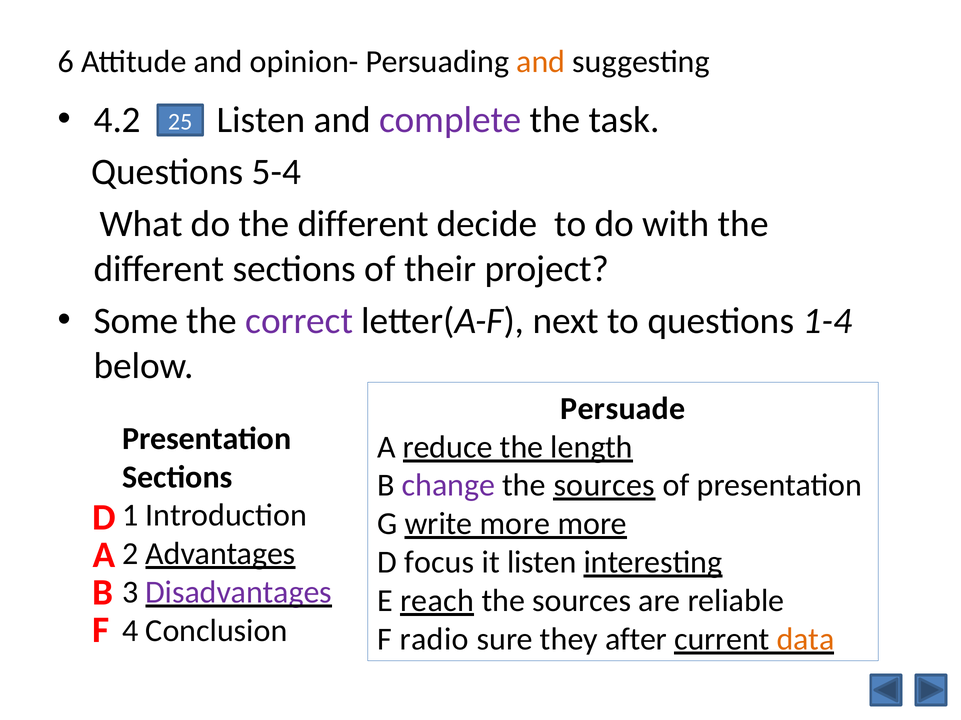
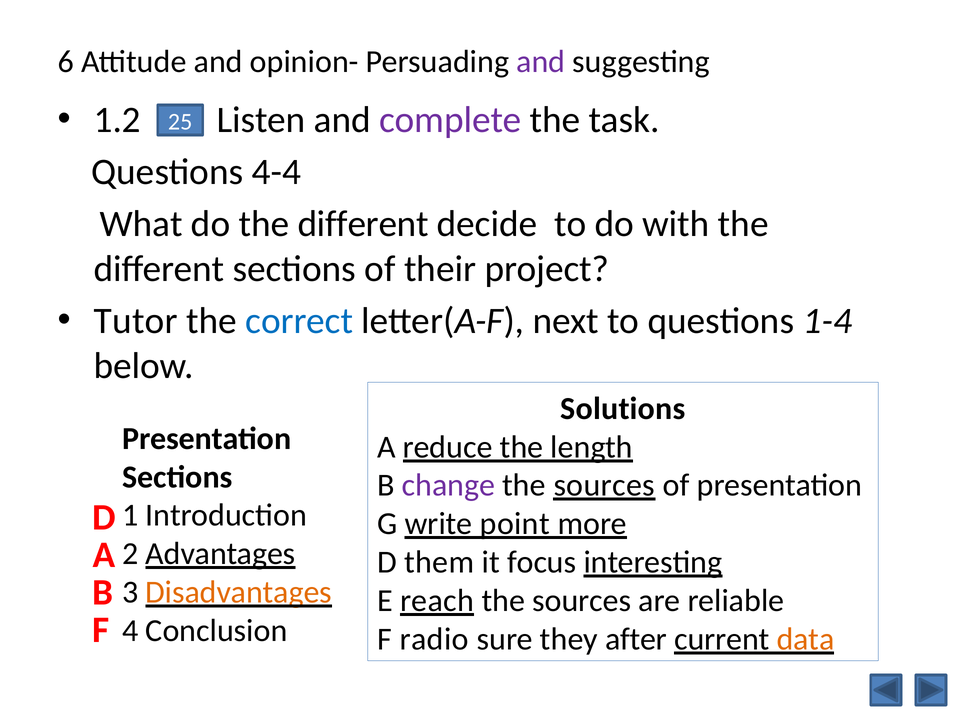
and at (541, 62) colour: orange -> purple
4.2: 4.2 -> 1.2
5-4: 5-4 -> 4-4
Some: Some -> Tutor
correct colour: purple -> blue
Persuade: Persuade -> Solutions
write more: more -> point
focus: focus -> them
it listen: listen -> focus
Disadvantages colour: purple -> orange
